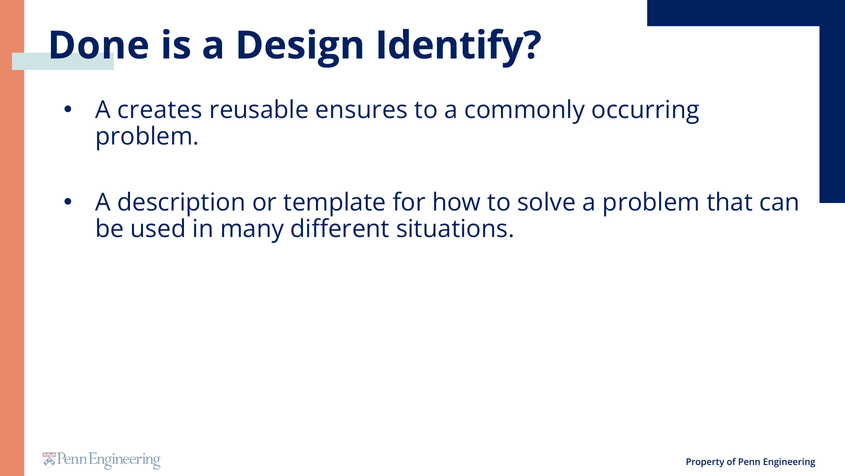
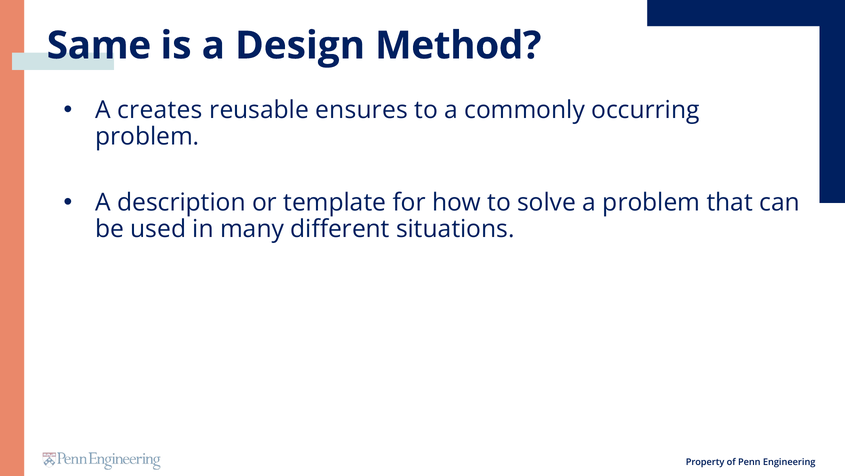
Done: Done -> Same
Identify: Identify -> Method
